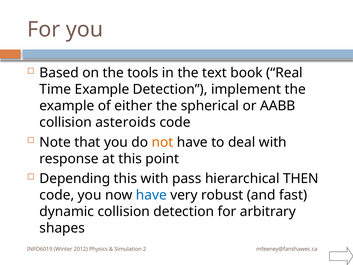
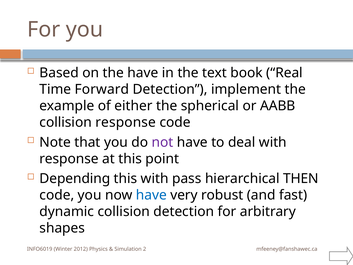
the tools: tools -> have
Time Example: Example -> Forward
collision asteroids: asteroids -> response
not colour: orange -> purple
